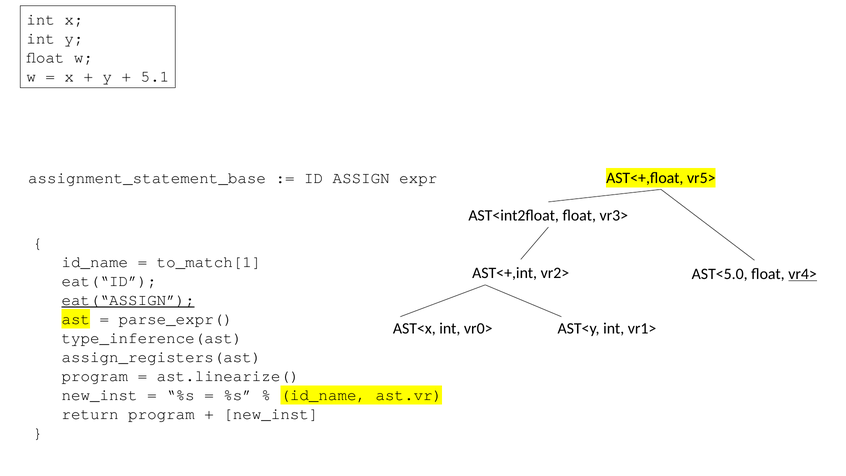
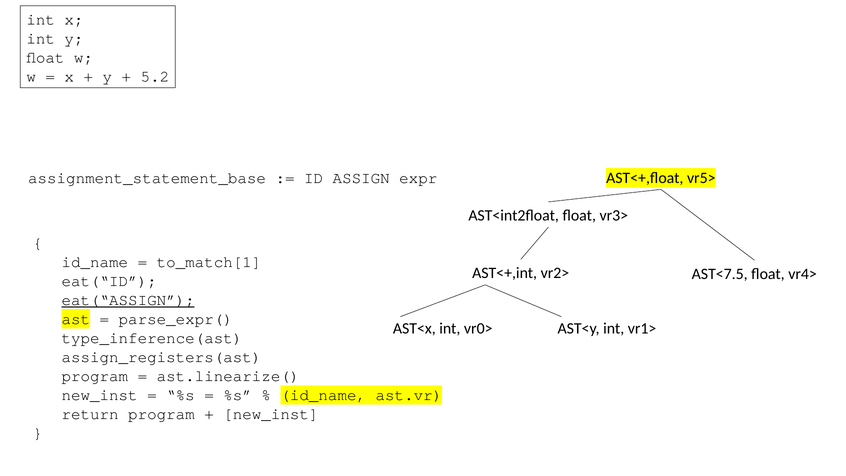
5.1: 5.1 -> 5.2
AST<5.0: AST<5.0 -> AST<7.5
vr4> underline: present -> none
